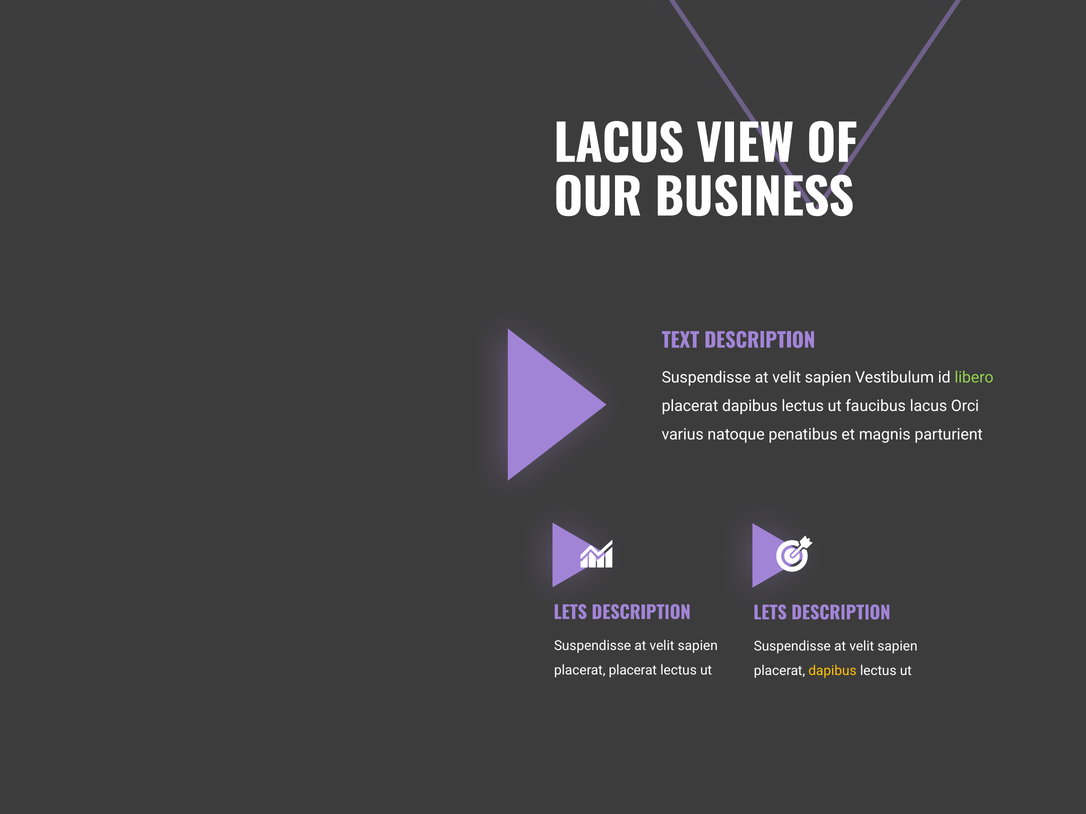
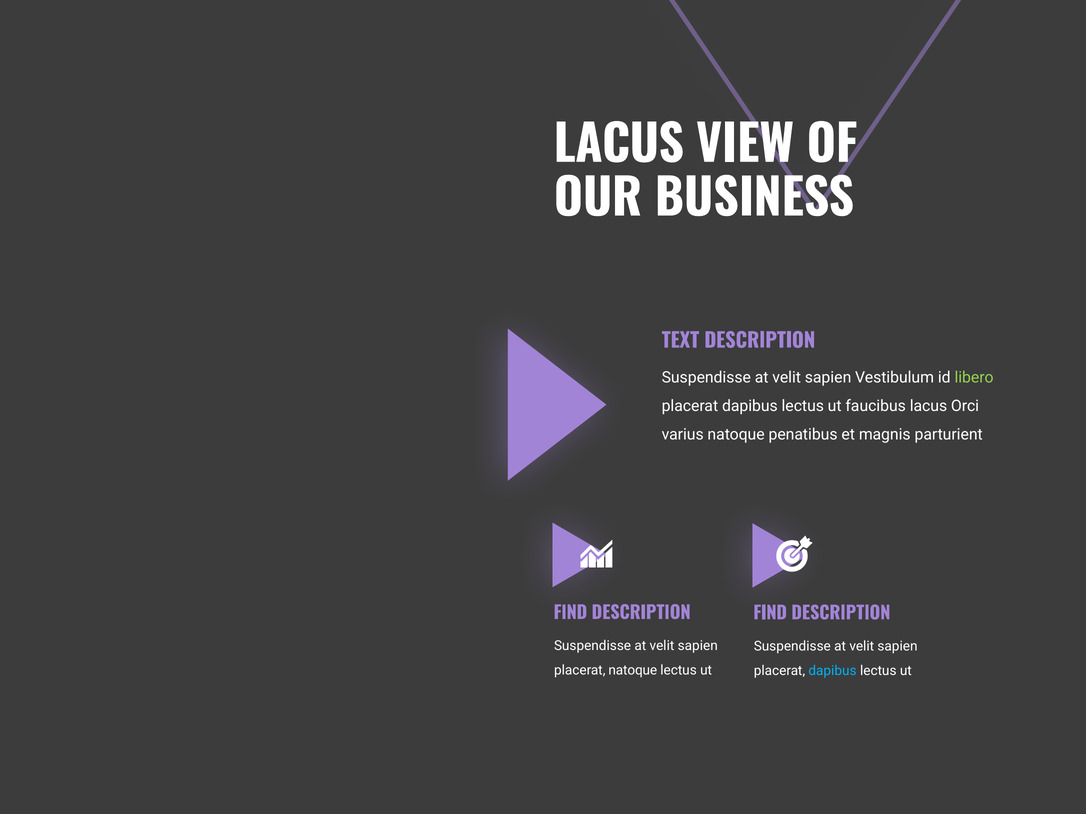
LETS at (570, 613): LETS -> FIND
LETS at (770, 614): LETS -> FIND
placerat placerat: placerat -> natoque
dapibus at (833, 671) colour: yellow -> light blue
